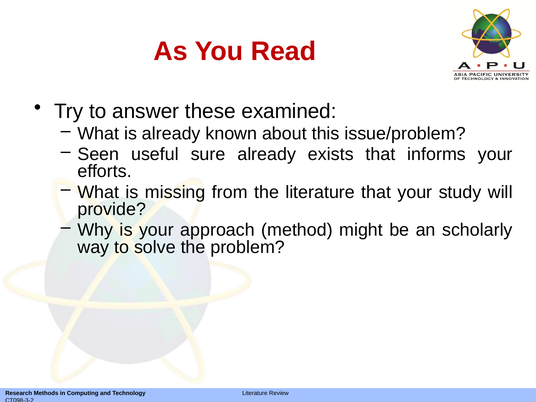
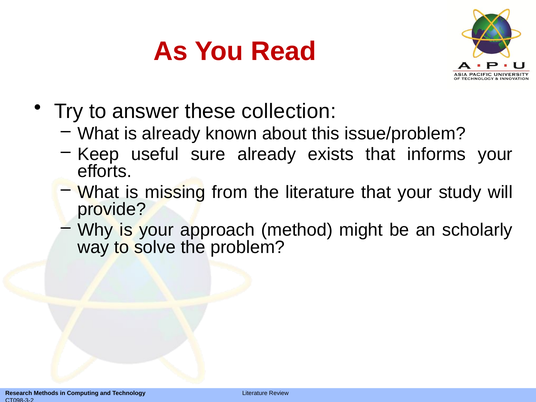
examined: examined -> collection
Seen: Seen -> Keep
